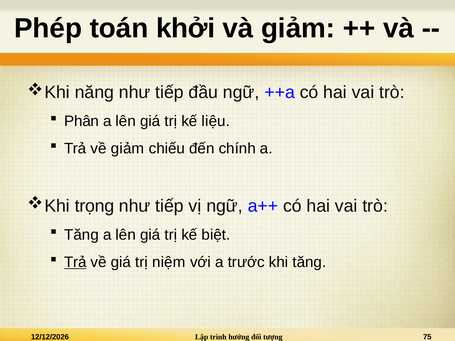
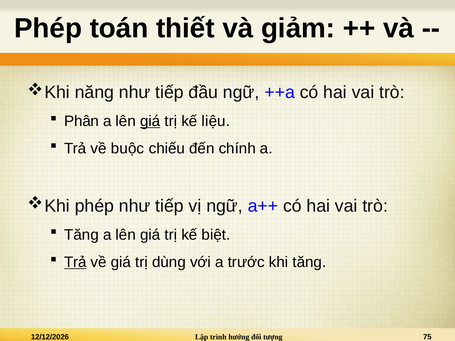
khởi: khởi -> thiết
giá at (150, 121) underline: none -> present
về giảm: giảm -> buộc
trọng at (95, 206): trọng -> phép
niệm: niệm -> dùng
